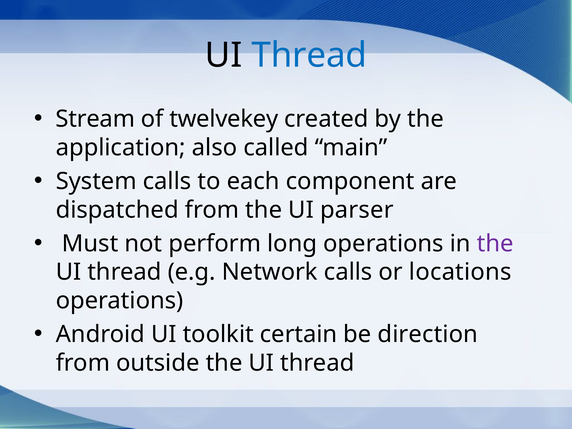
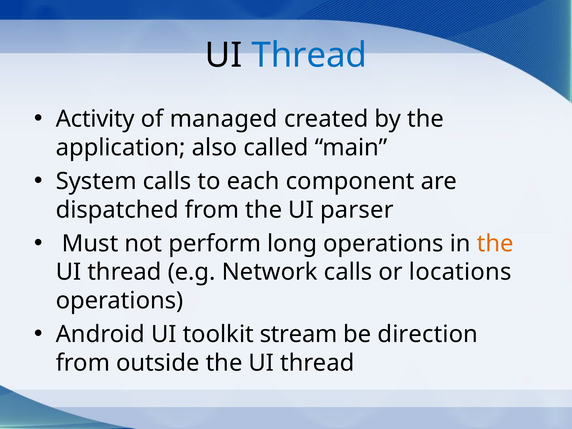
Stream: Stream -> Activity
twelvekey: twelvekey -> managed
the at (495, 244) colour: purple -> orange
certain: certain -> stream
